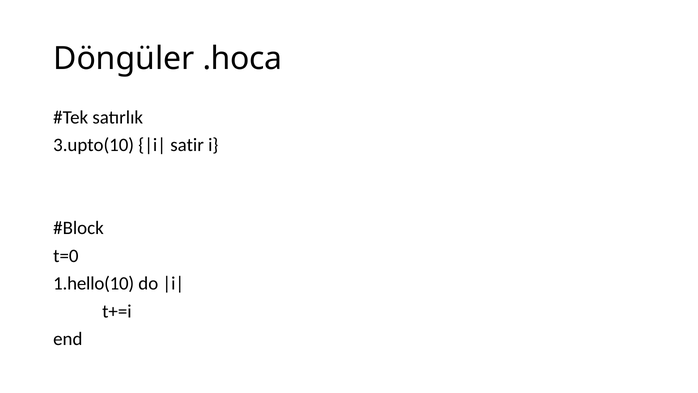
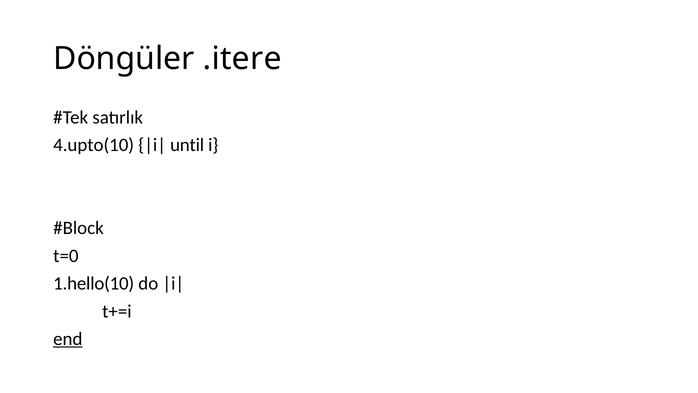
.hoca: .hoca -> .itere
3.upto(10: 3.upto(10 -> 4.upto(10
satir: satir -> until
end underline: none -> present
